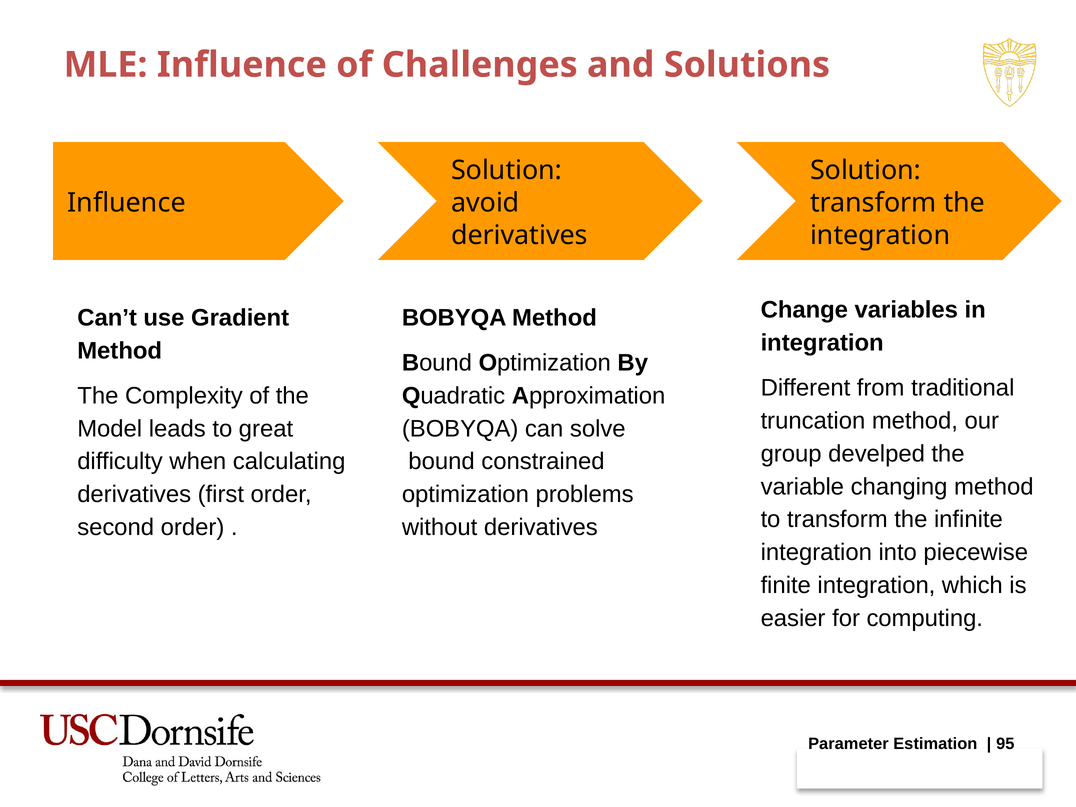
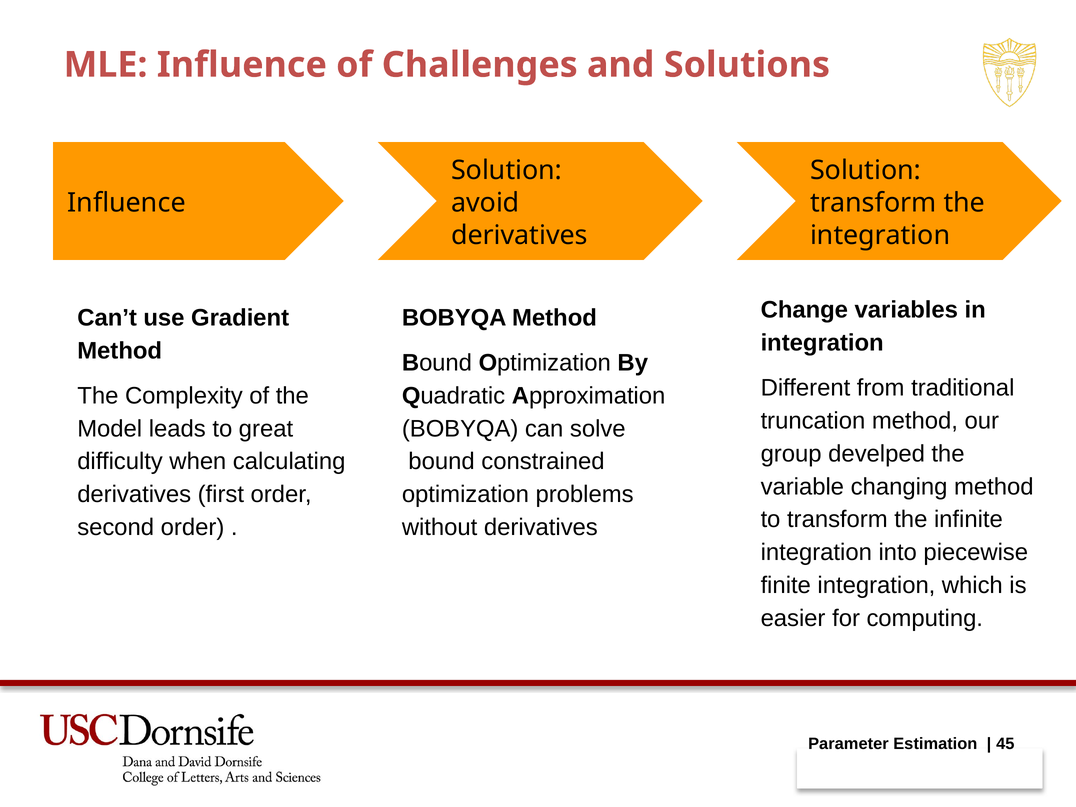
95: 95 -> 45
